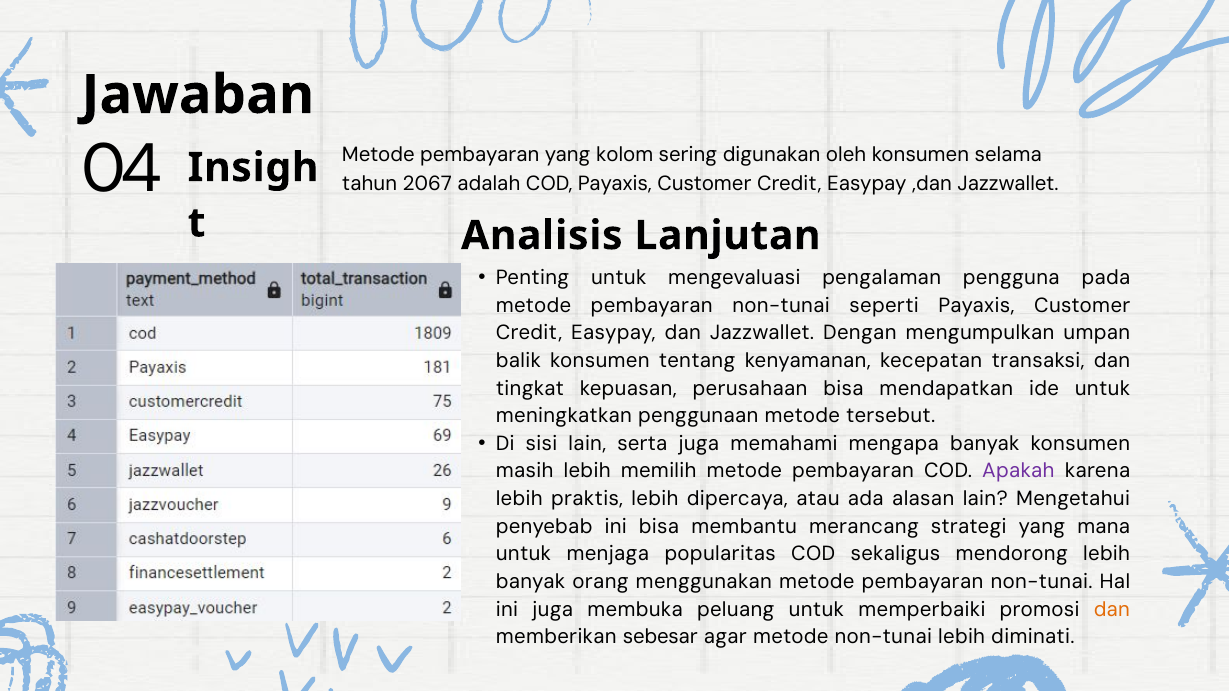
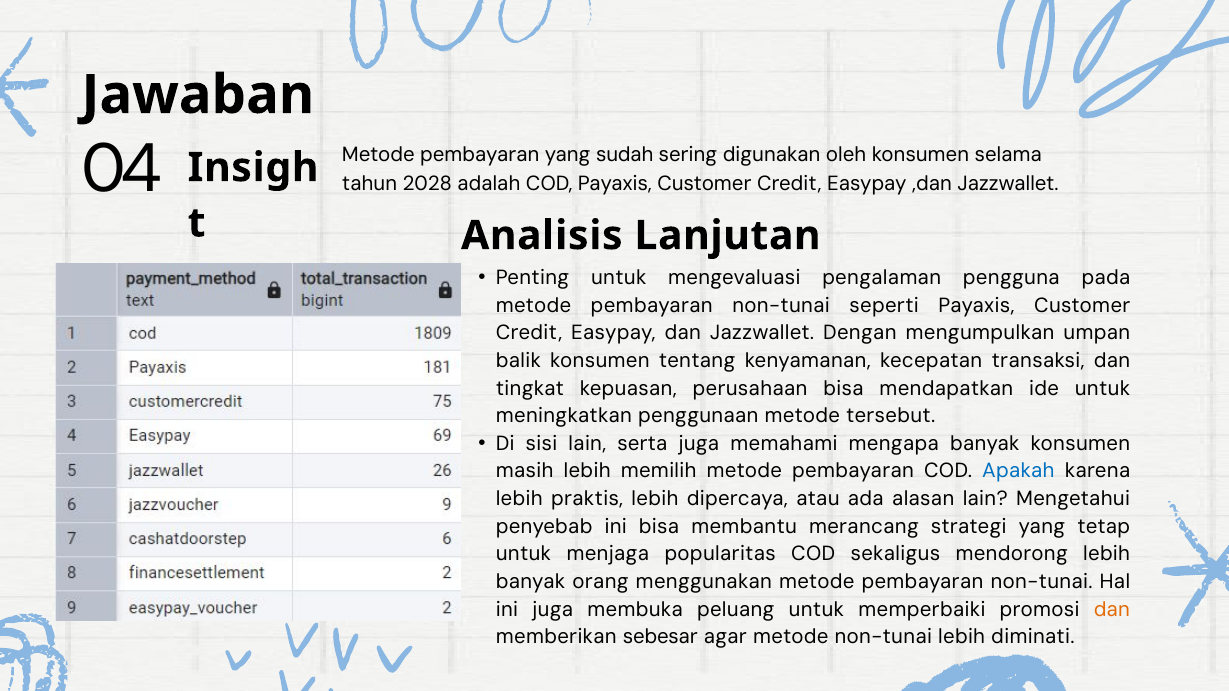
kolom: kolom -> sudah
2067: 2067 -> 2028
Apakah colour: purple -> blue
mana: mana -> tetap
